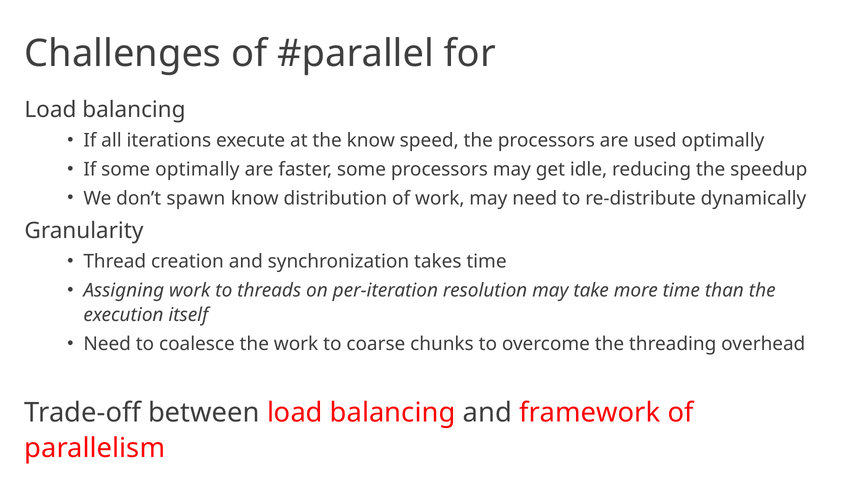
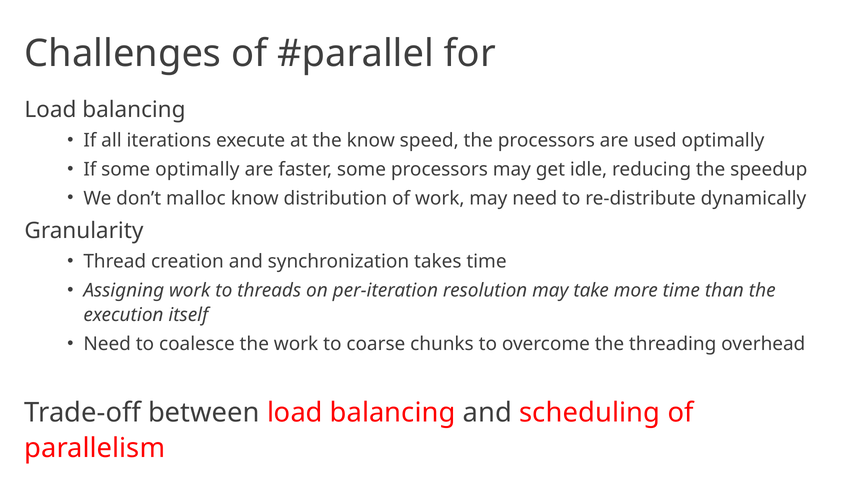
spawn: spawn -> malloc
framework: framework -> scheduling
